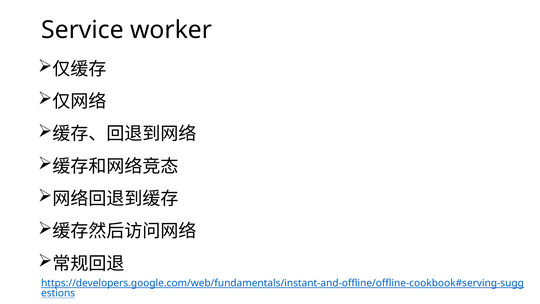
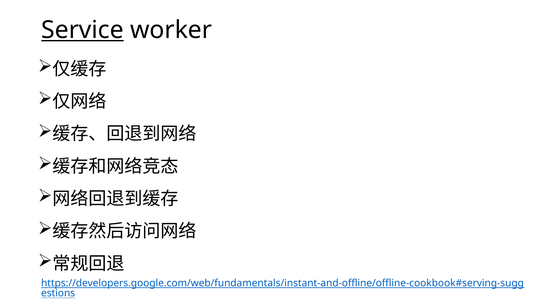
Service underline: none -> present
